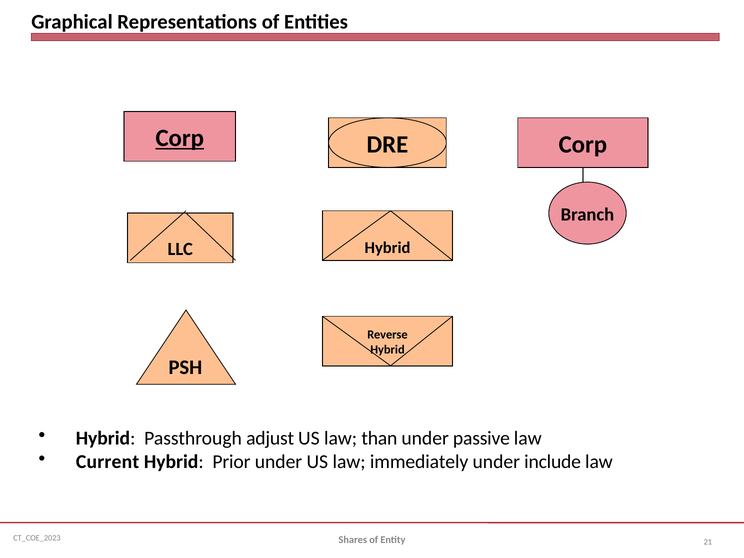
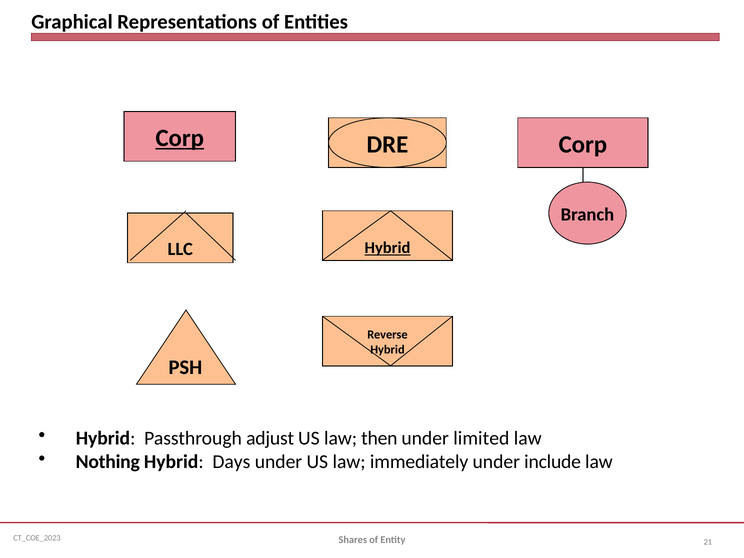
Hybrid at (388, 248) underline: none -> present
than: than -> then
passive: passive -> limited
Current: Current -> Nothing
Prior: Prior -> Days
